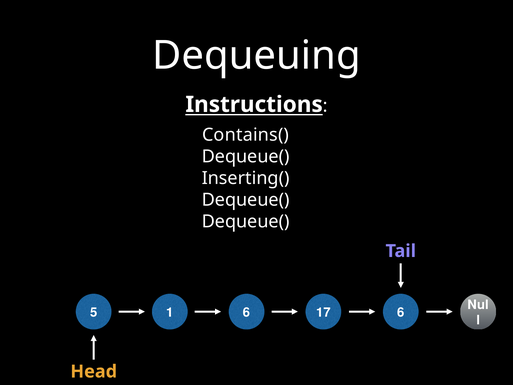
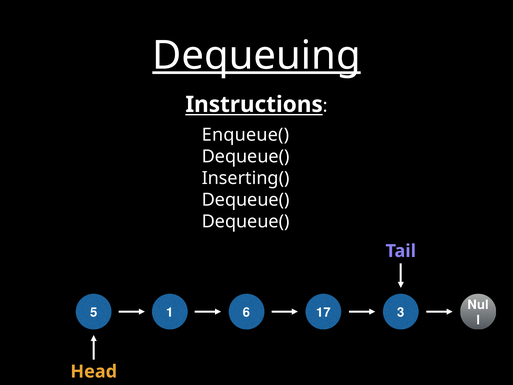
Dequeuing underline: none -> present
Contains(: Contains( -> Enqueue(
6 at (401, 312): 6 -> 3
